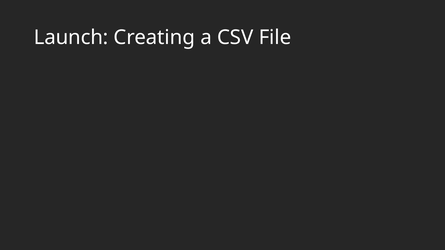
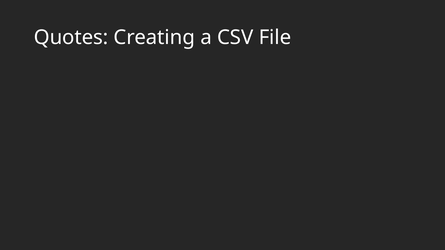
Launch: Launch -> Quotes
